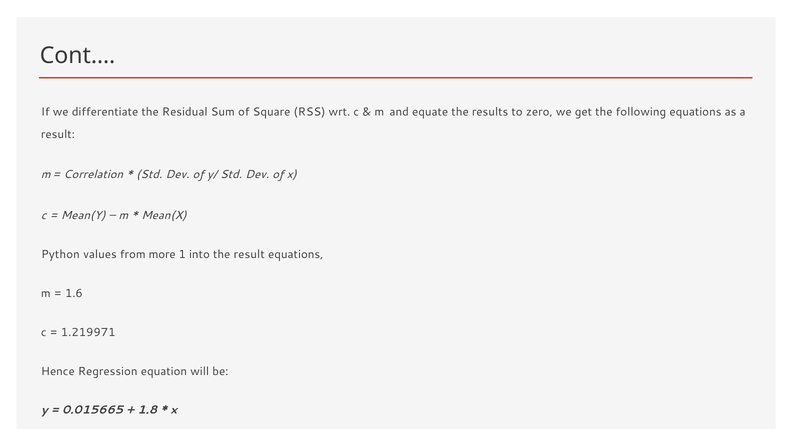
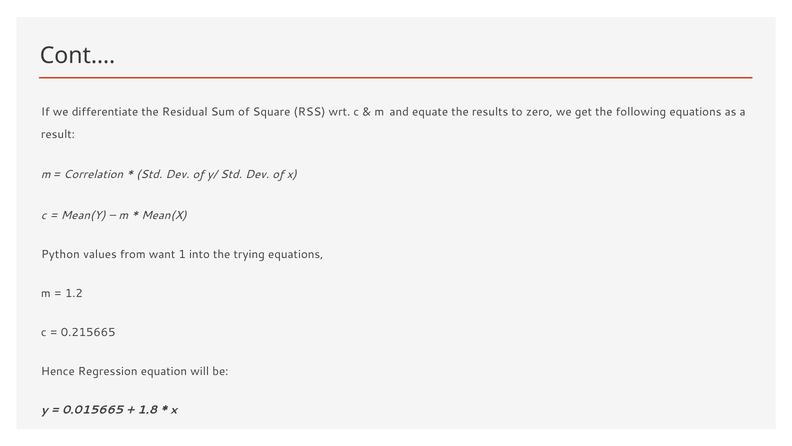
more: more -> want
the result: result -> trying
1.6: 1.6 -> 1.2
1.219971: 1.219971 -> 0.215665
